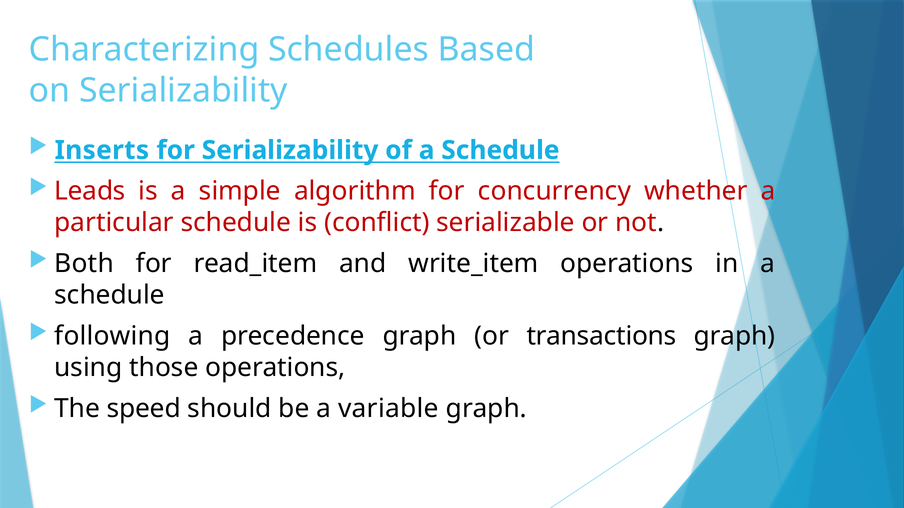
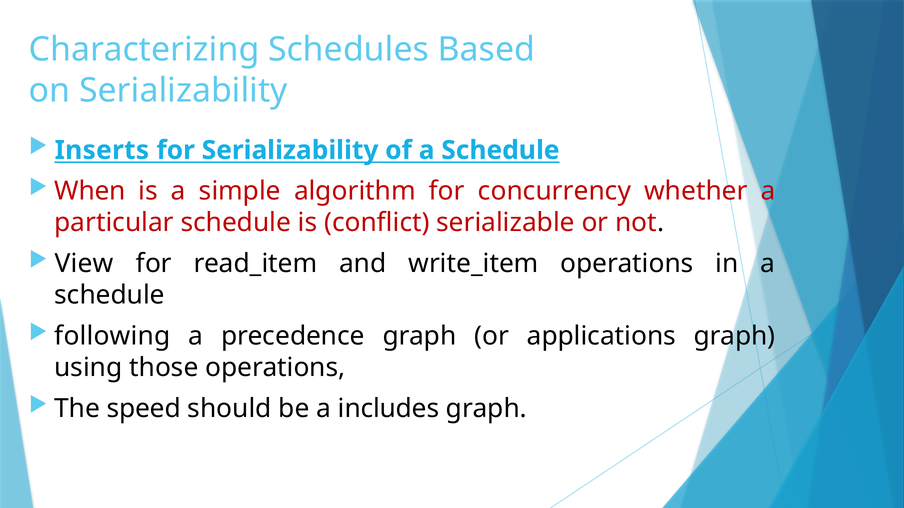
Leads: Leads -> When
Both: Both -> View
transactions: transactions -> applications
variable: variable -> includes
